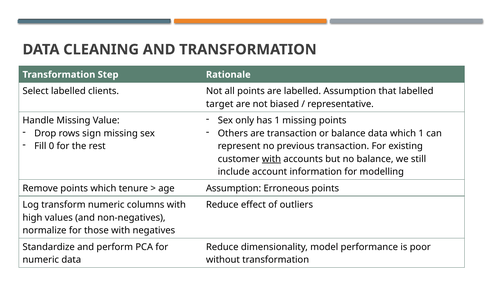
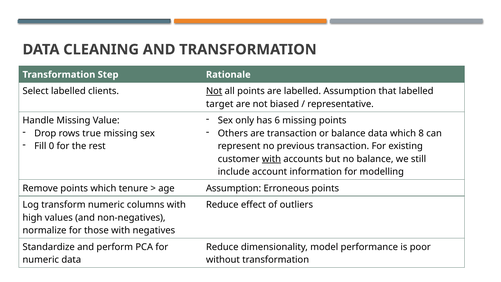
Not at (214, 91) underline: none -> present
has 1: 1 -> 6
sign: sign -> true
which 1: 1 -> 8
